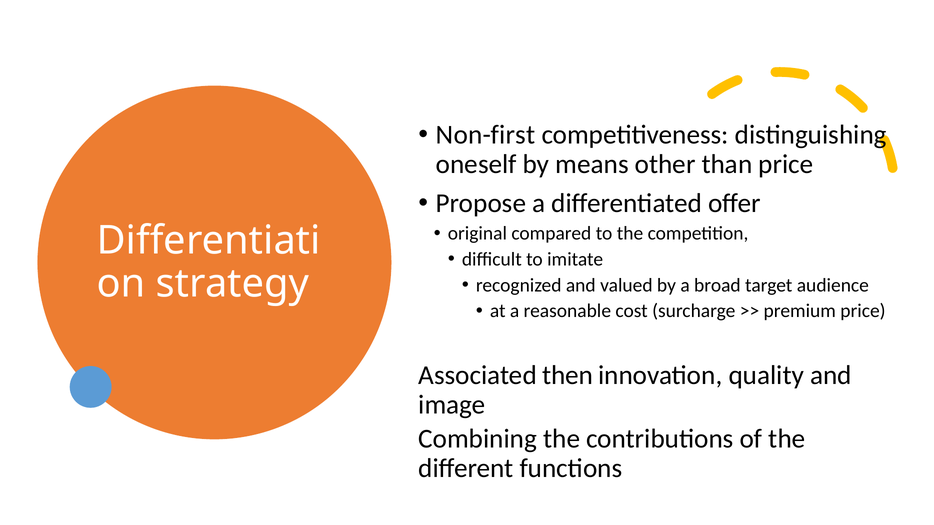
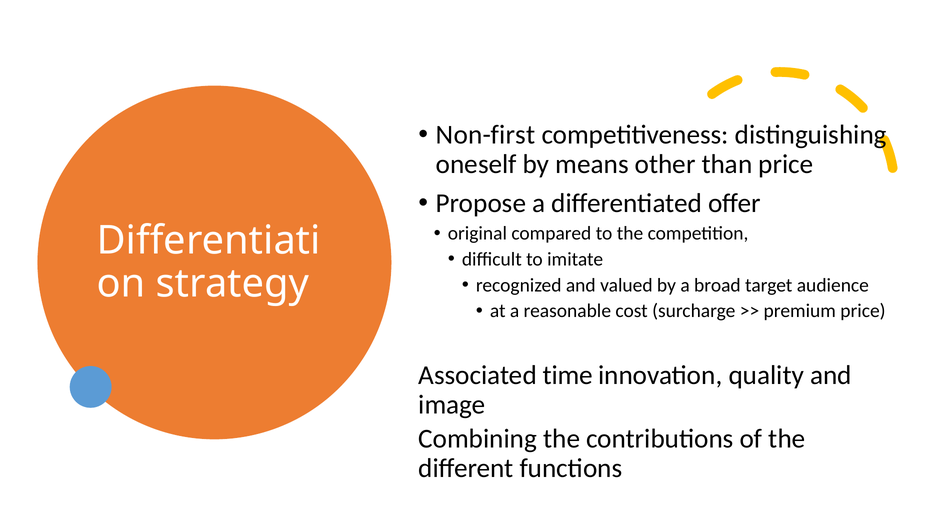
then: then -> time
